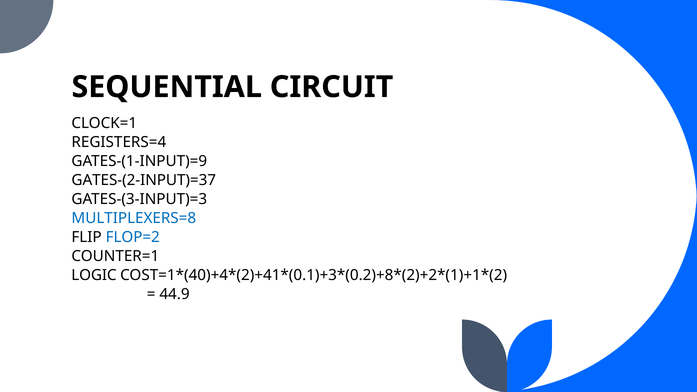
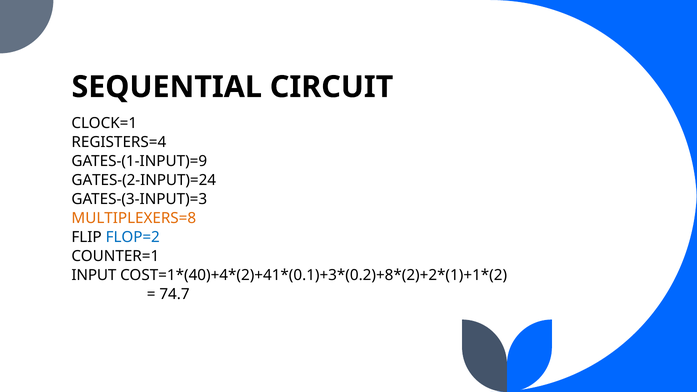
GATES-(2-INPUT)=37: GATES-(2-INPUT)=37 -> GATES-(2-INPUT)=24
MULTIPLEXERS=8 colour: blue -> orange
LOGIC: LOGIC -> INPUT
44.9: 44.9 -> 74.7
